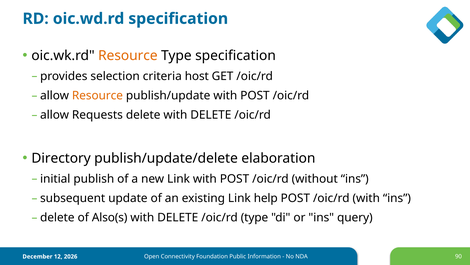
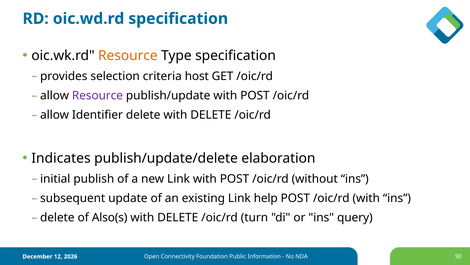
Resource at (97, 96) colour: orange -> purple
Requests: Requests -> Identifier
Directory: Directory -> Indicates
/oic/rd type: type -> turn
